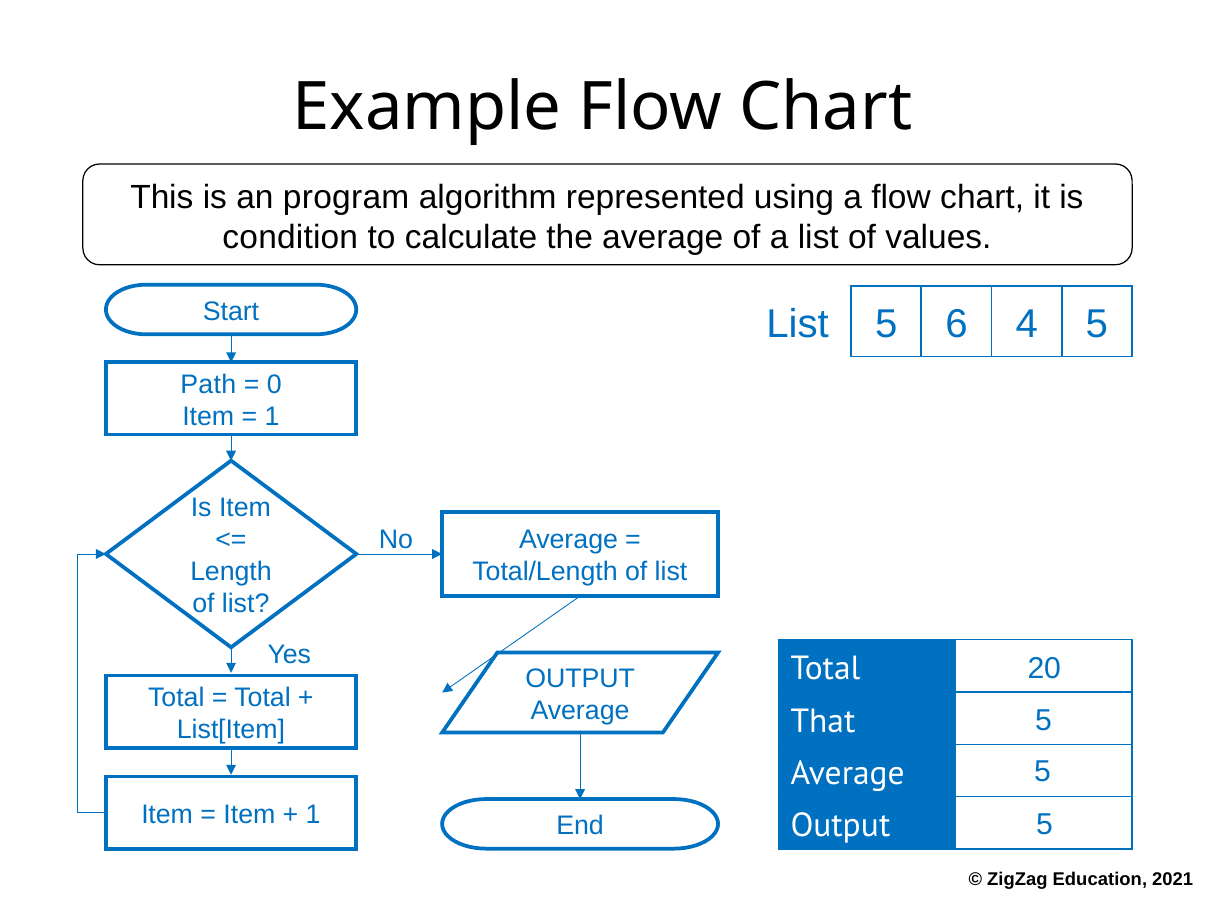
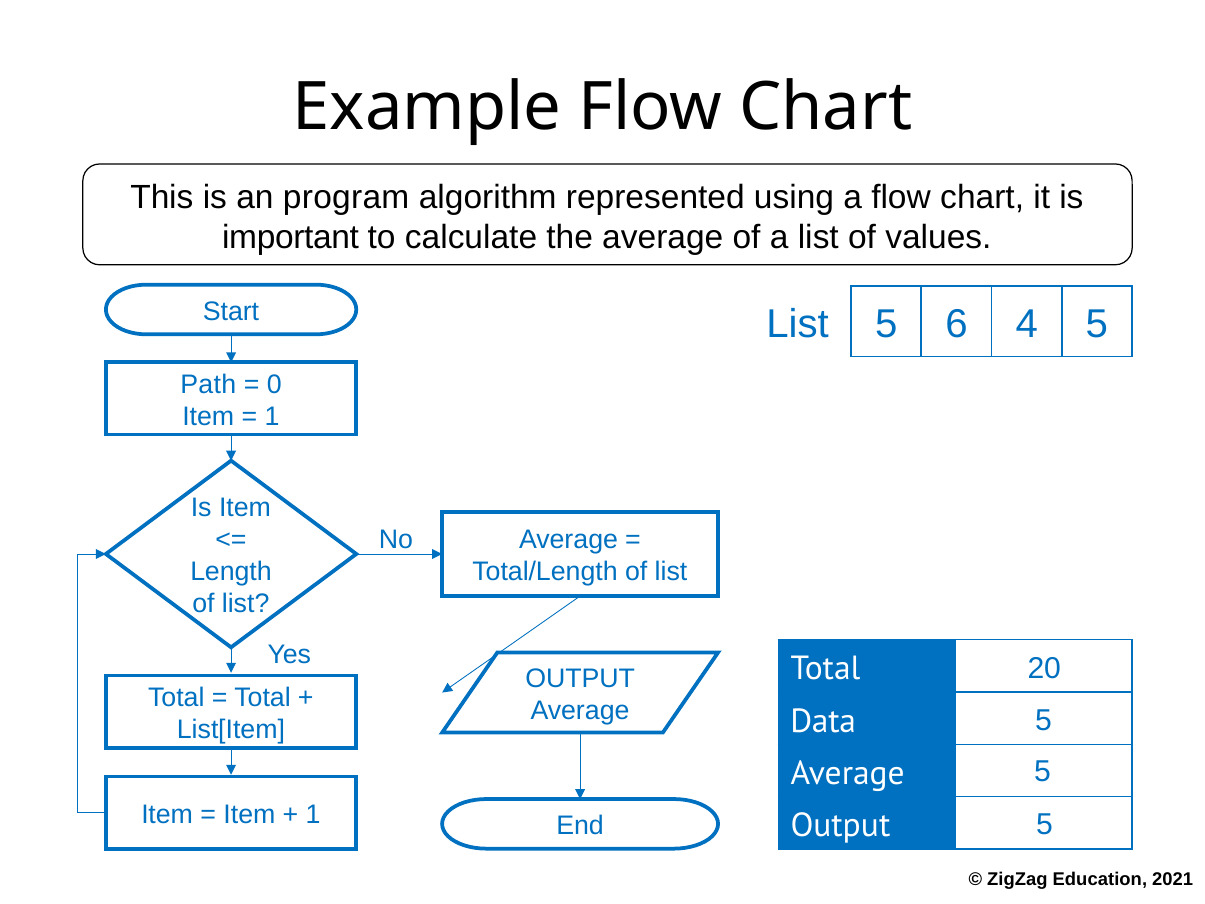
condition: condition -> important
That: That -> Data
